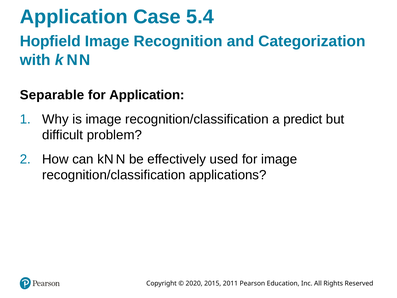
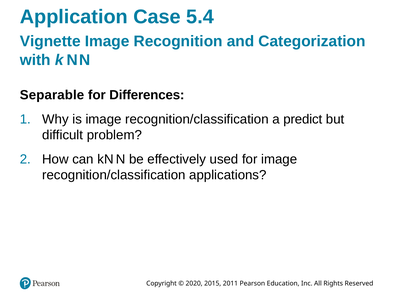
Hopfield: Hopfield -> Vignette
for Application: Application -> Differences
